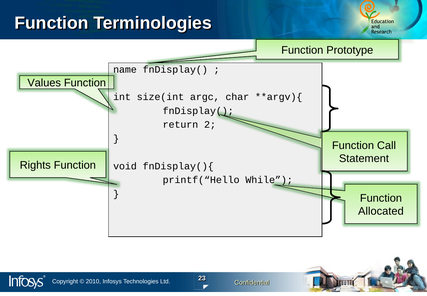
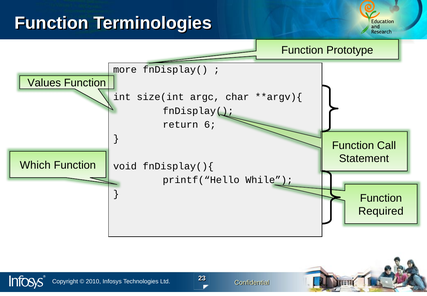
name: name -> more
2: 2 -> 6
Rights: Rights -> Which
Allocated: Allocated -> Required
